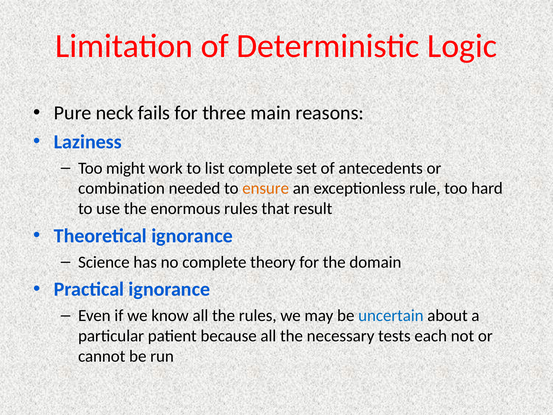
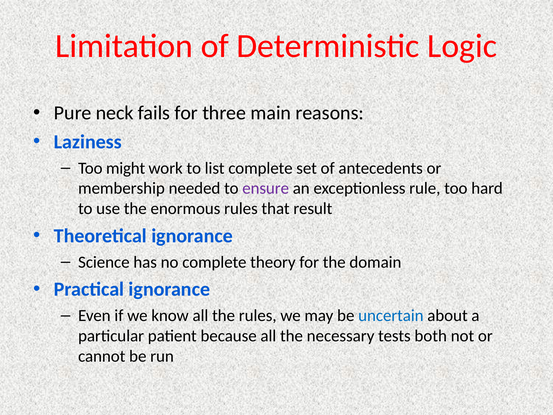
combination: combination -> membership
ensure colour: orange -> purple
each: each -> both
